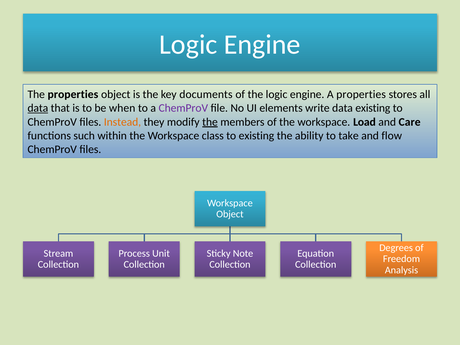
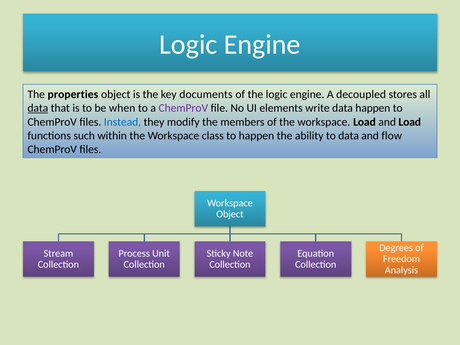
A properties: properties -> decoupled
data existing: existing -> happen
Instead colour: orange -> blue
the at (210, 122) underline: present -> none
and Care: Care -> Load
to existing: existing -> happen
to take: take -> data
